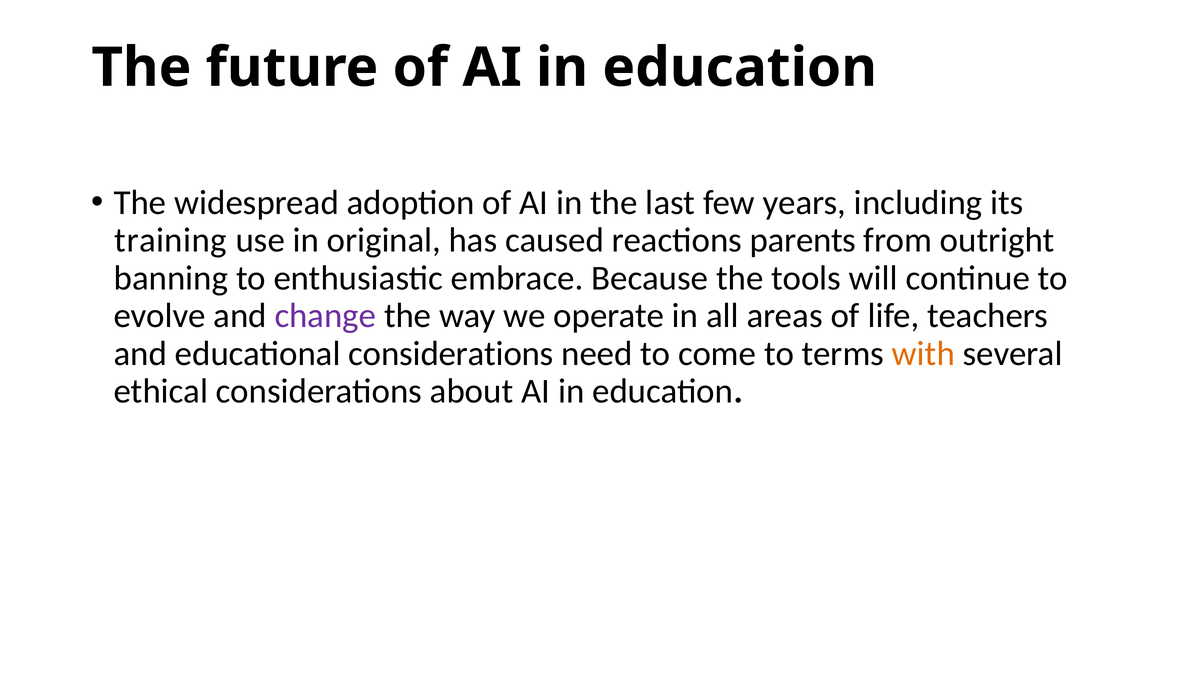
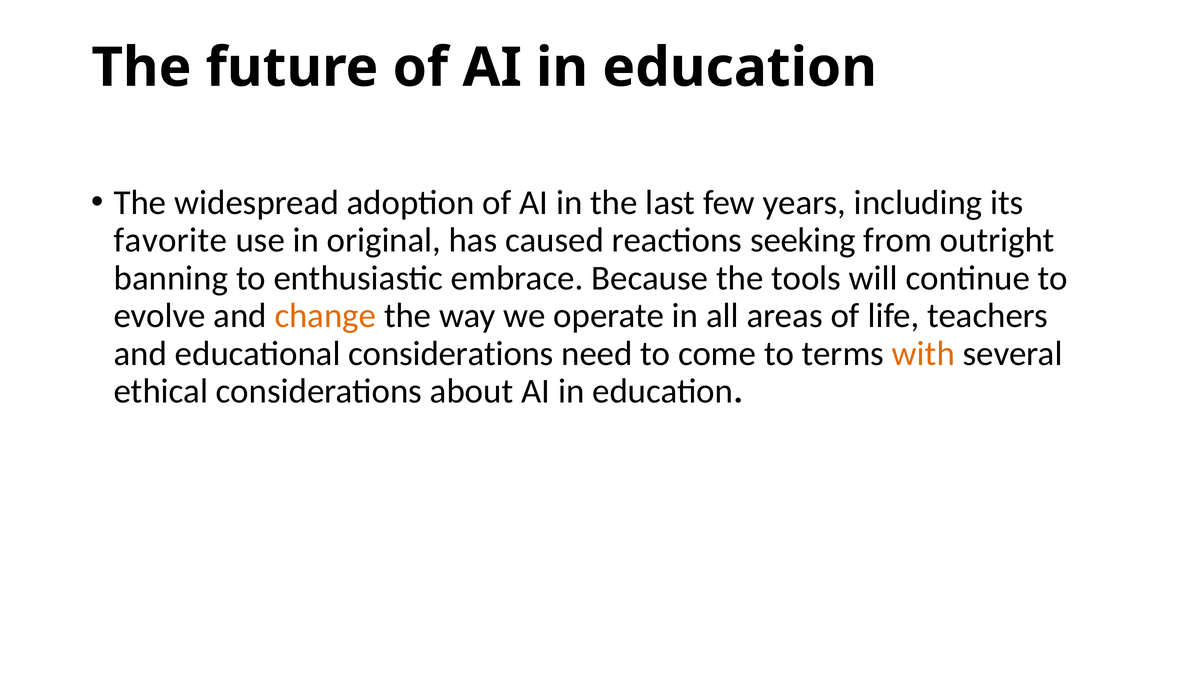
training: training -> favorite
parents: parents -> seeking
change colour: purple -> orange
